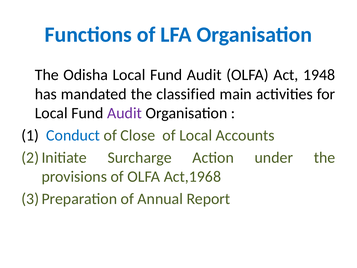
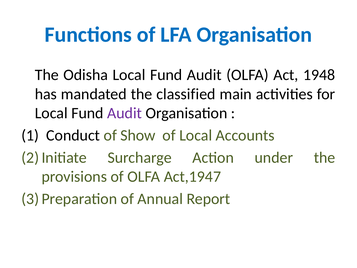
Conduct colour: blue -> black
Close: Close -> Show
Act,1968: Act,1968 -> Act,1947
